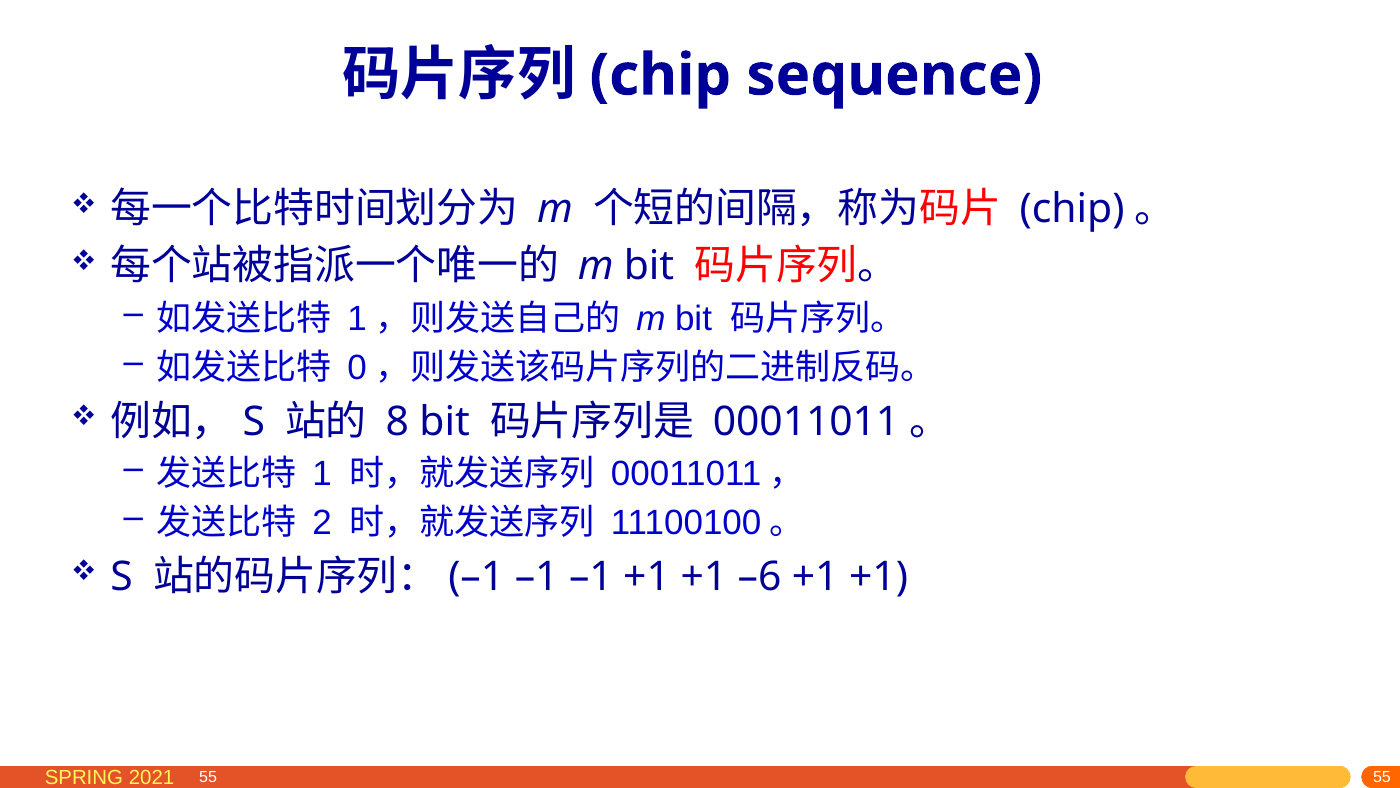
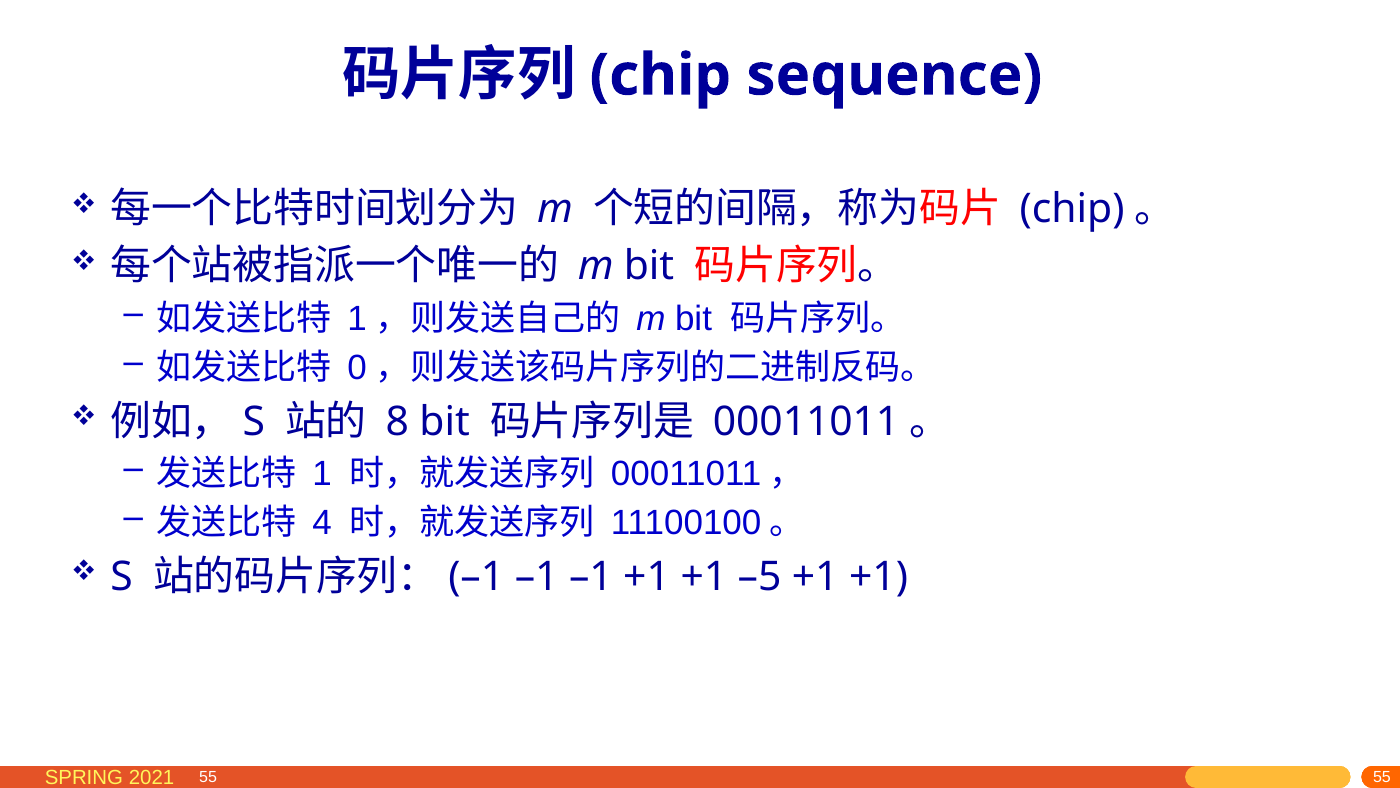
2: 2 -> 4
–6: –6 -> –5
